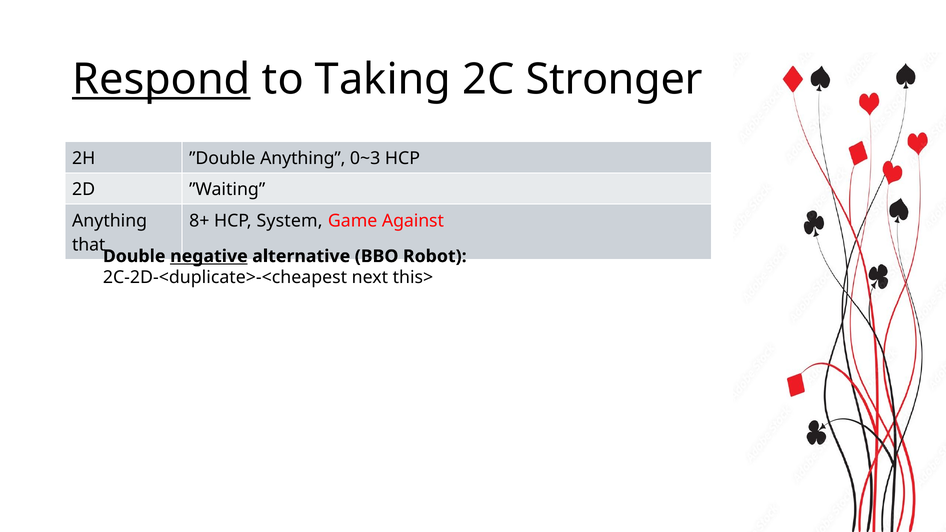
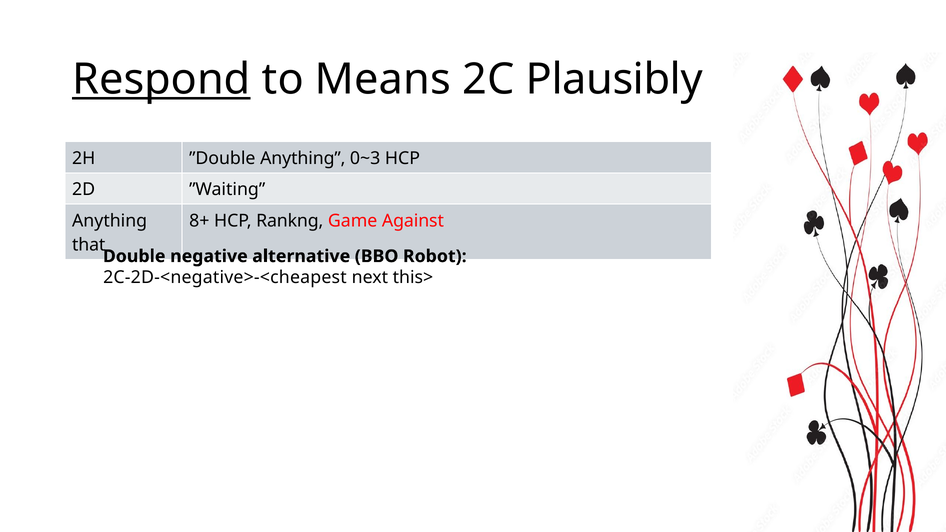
Taking: Taking -> Means
Stronger: Stronger -> Plausibly
System: System -> Rankng
negative underline: present -> none
2C-2D-<duplicate>-<cheapest: 2C-2D-<duplicate>-<cheapest -> 2C-2D-<negative>-<cheapest
